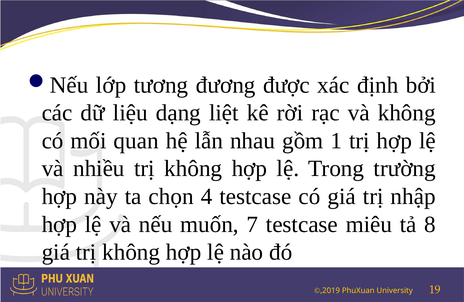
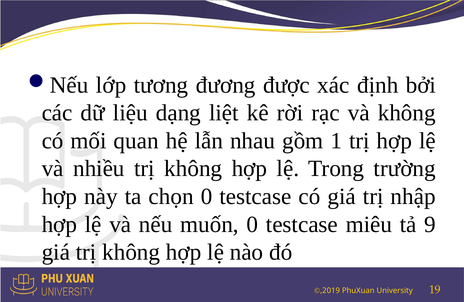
chọn 4: 4 -> 0
muốn 7: 7 -> 0
8: 8 -> 9
